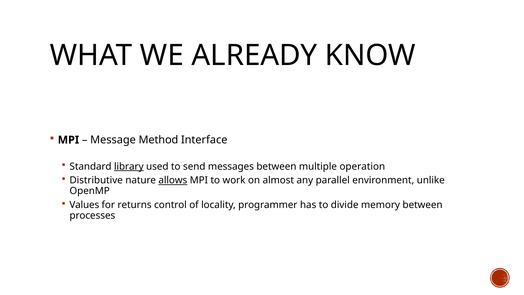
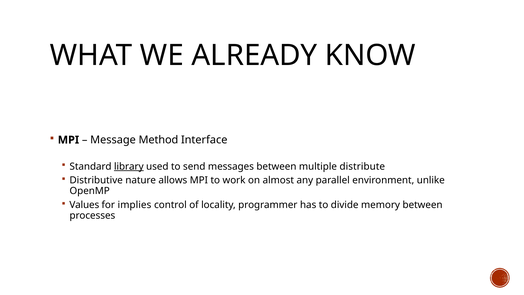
operation: operation -> distribute
allows underline: present -> none
returns: returns -> implies
